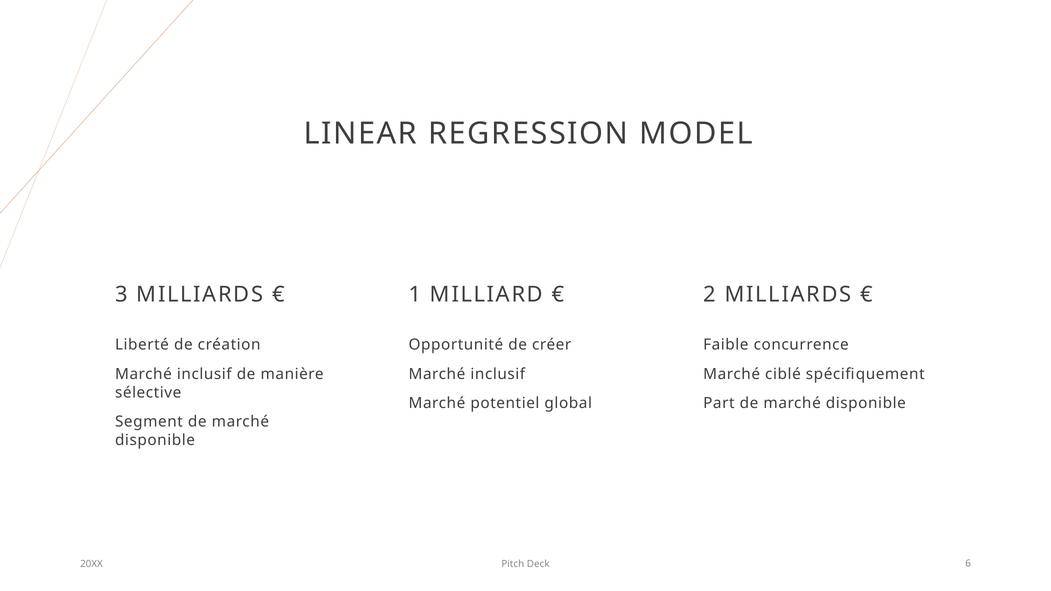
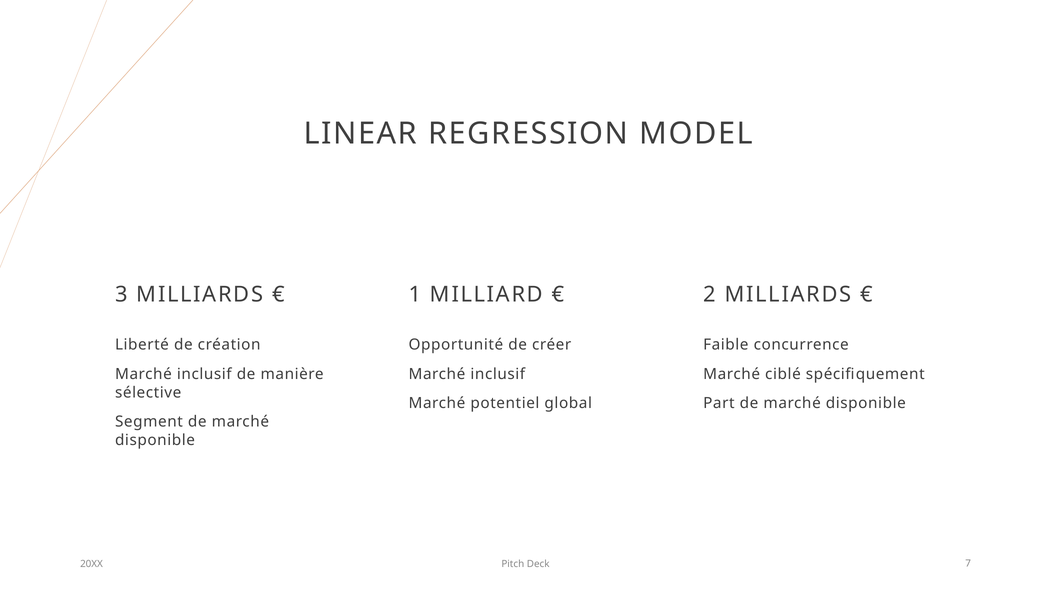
6: 6 -> 7
